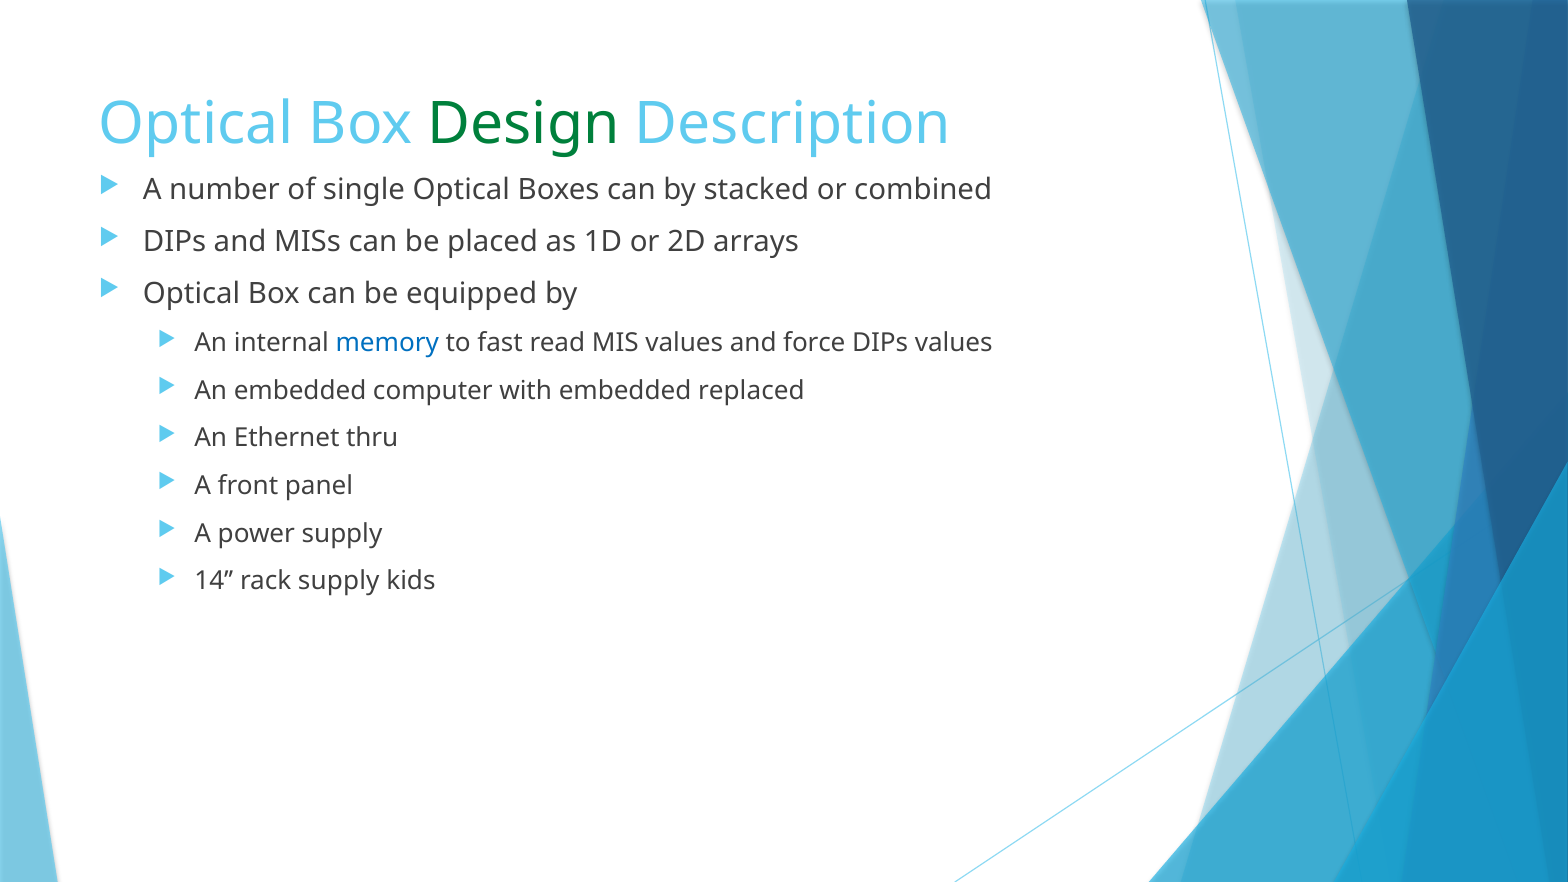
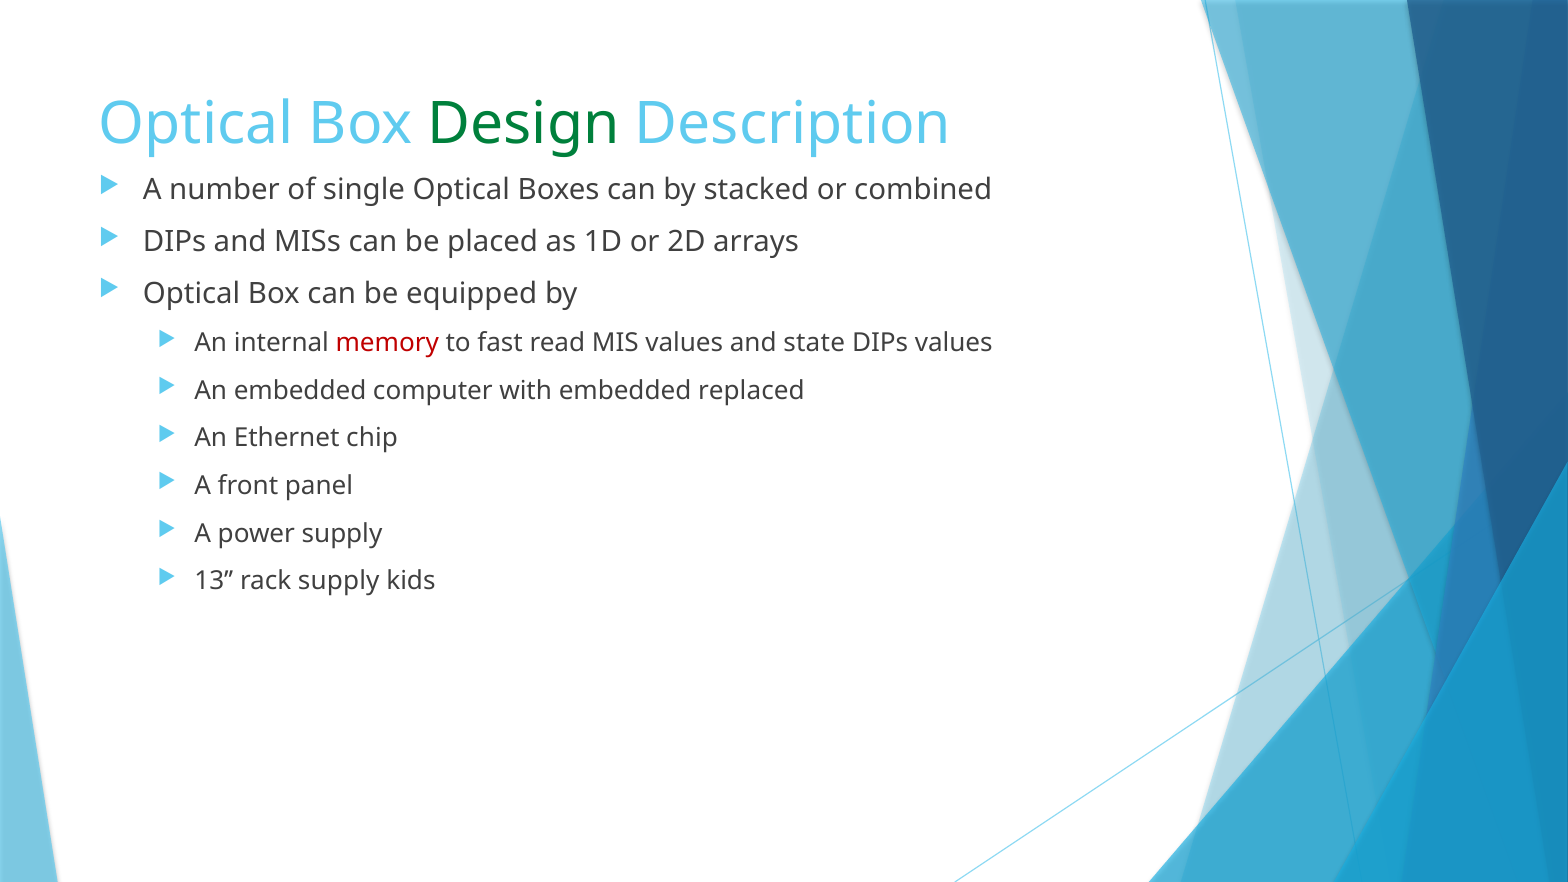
memory colour: blue -> red
force: force -> state
thru: thru -> chip
14: 14 -> 13
